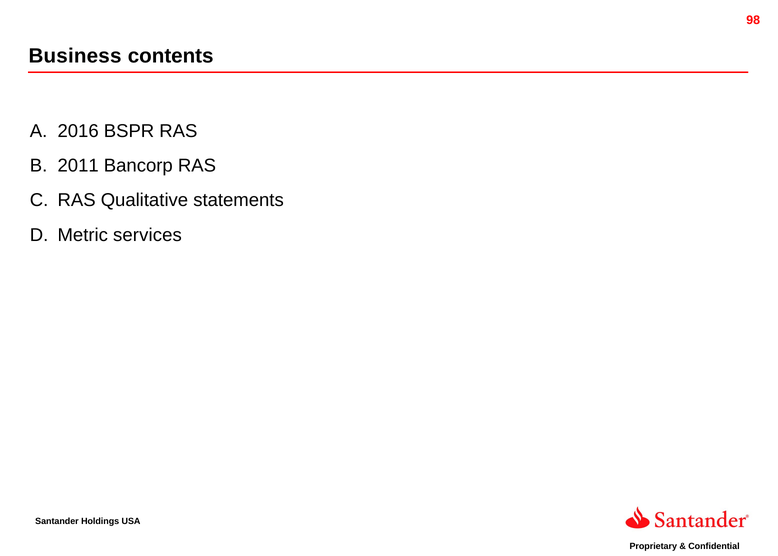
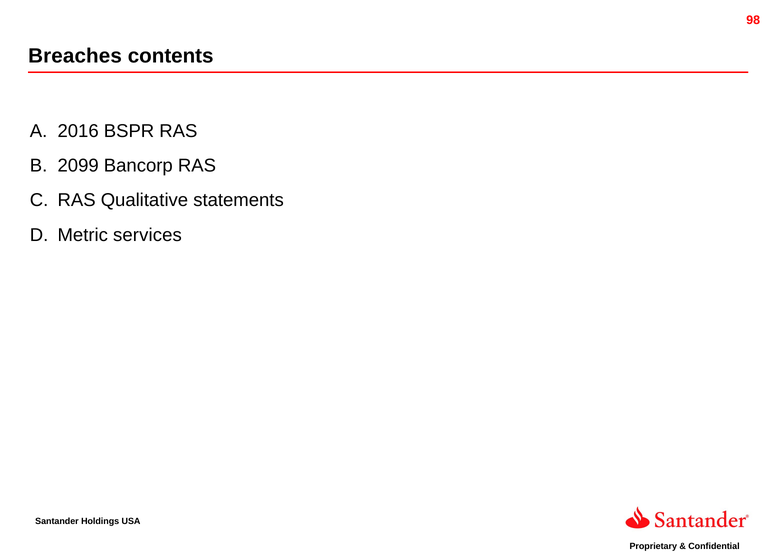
Business: Business -> Breaches
2011: 2011 -> 2099
